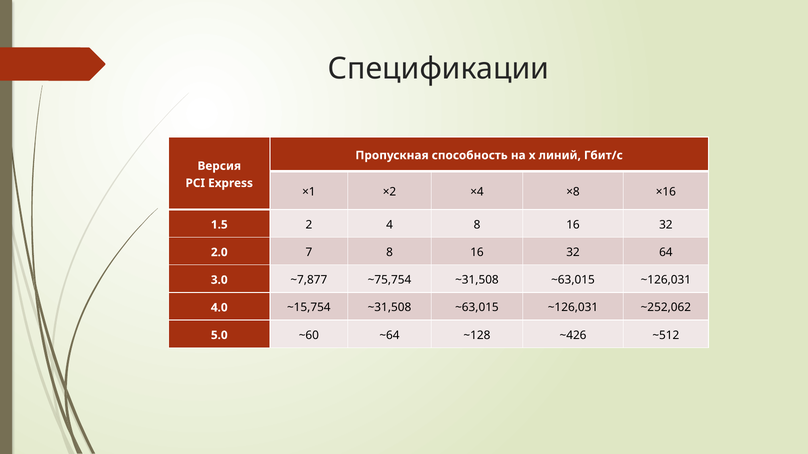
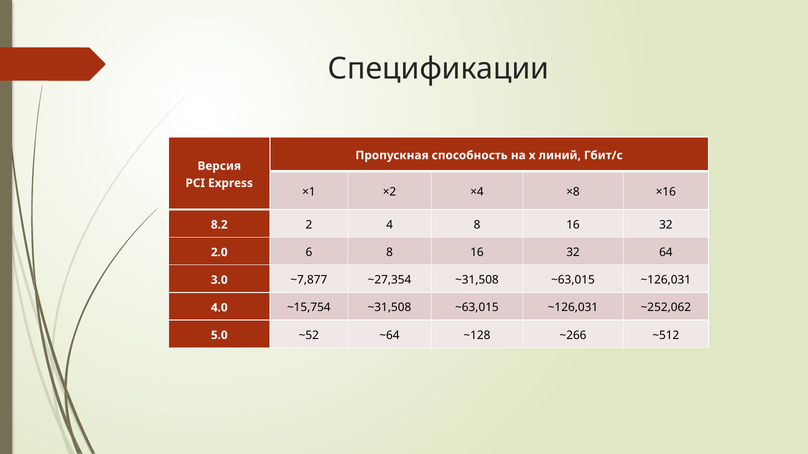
1.5: 1.5 -> 8.2
7: 7 -> 6
~75,754: ~75,754 -> ~27,354
~60: ~60 -> ~52
~426: ~426 -> ~266
